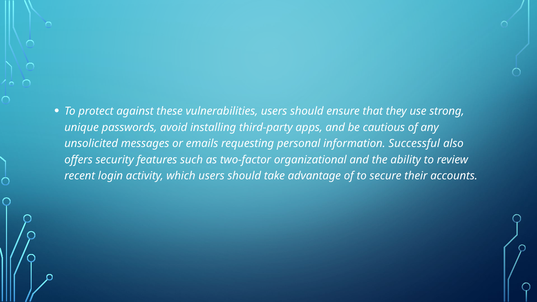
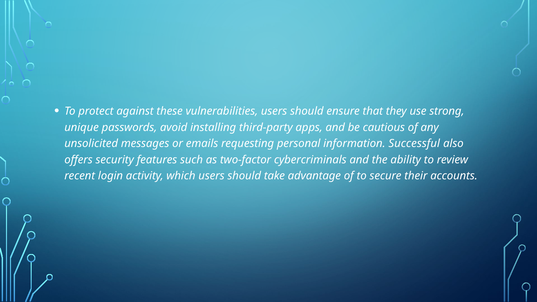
organizational: organizational -> cybercriminals
